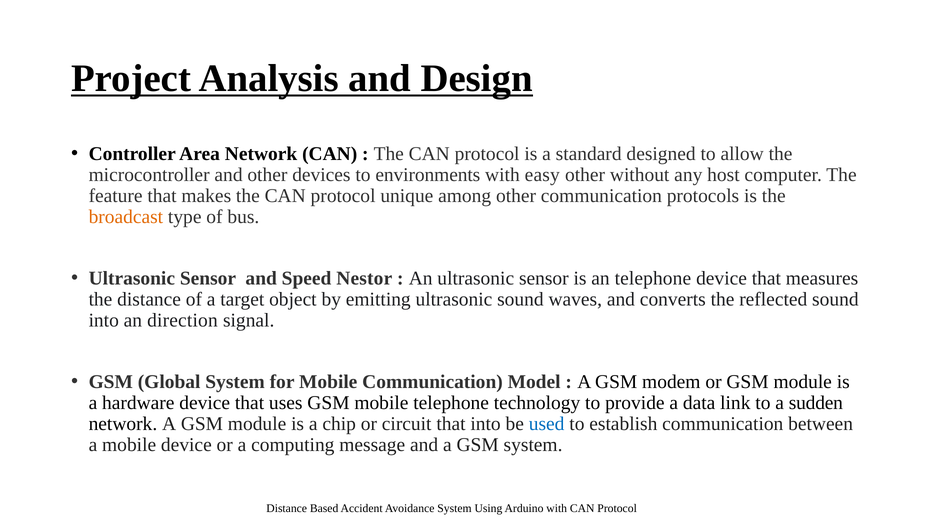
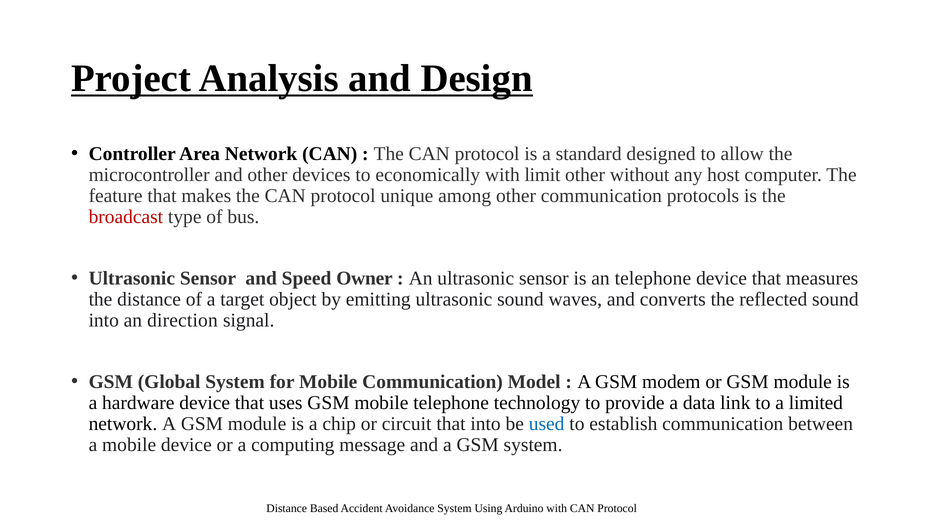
environments: environments -> economically
easy: easy -> limit
broadcast colour: orange -> red
Nestor: Nestor -> Owner
sudden: sudden -> limited
